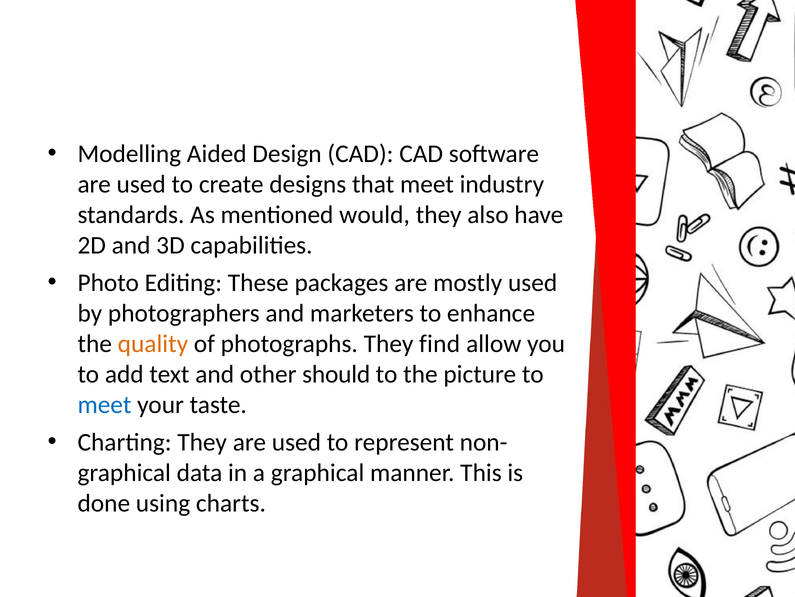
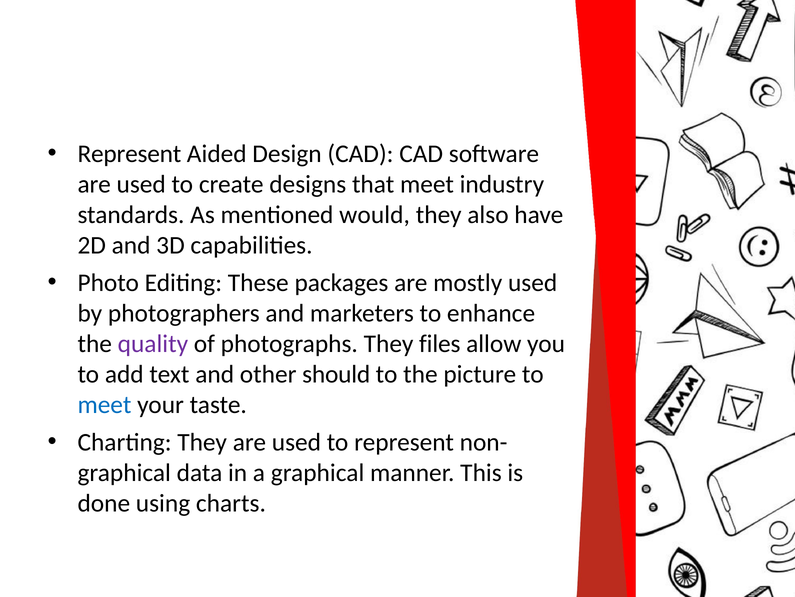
Modelling at (129, 153): Modelling -> Represent
quality colour: orange -> purple
find: find -> files
